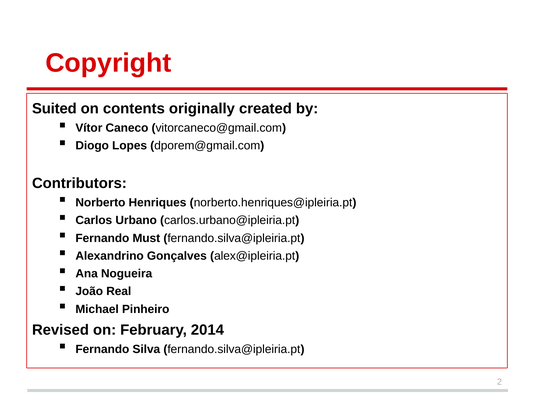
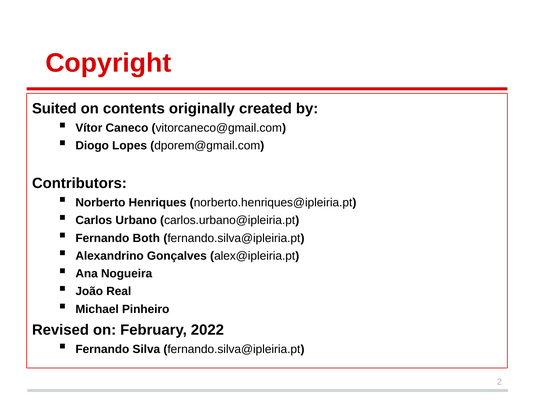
Must: Must -> Both
2014: 2014 -> 2022
